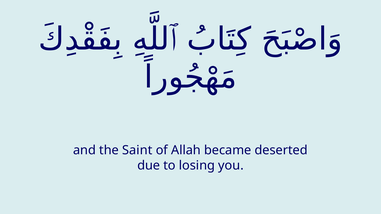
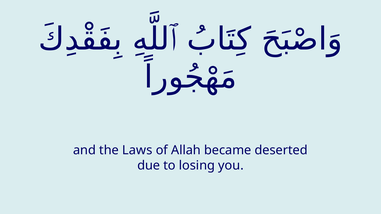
Saint: Saint -> Laws
